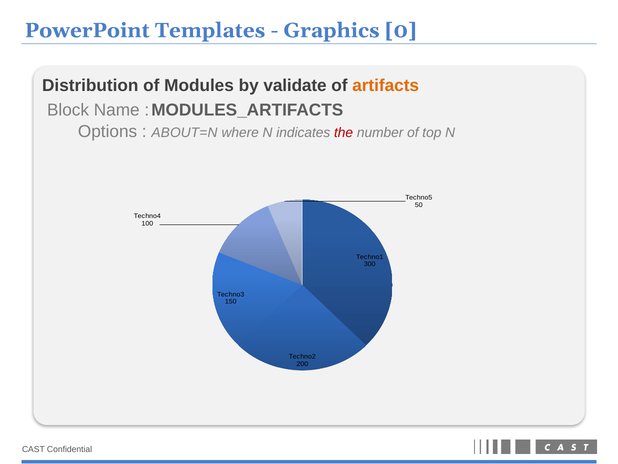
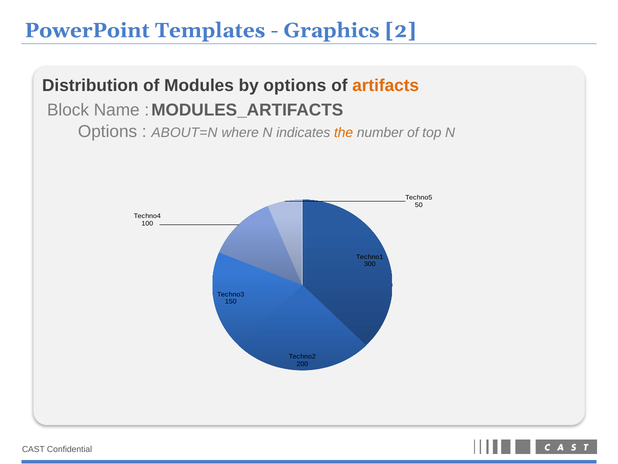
0: 0 -> 2
by validate: validate -> options
the colour: red -> orange
